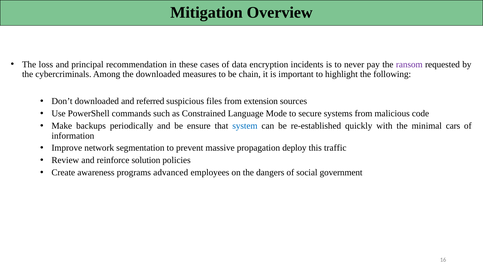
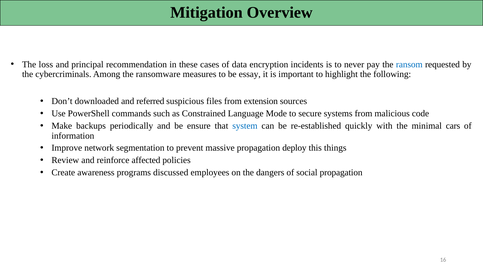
ransom colour: purple -> blue
the downloaded: downloaded -> ransomware
chain: chain -> essay
traffic: traffic -> things
solution: solution -> affected
advanced: advanced -> discussed
social government: government -> propagation
